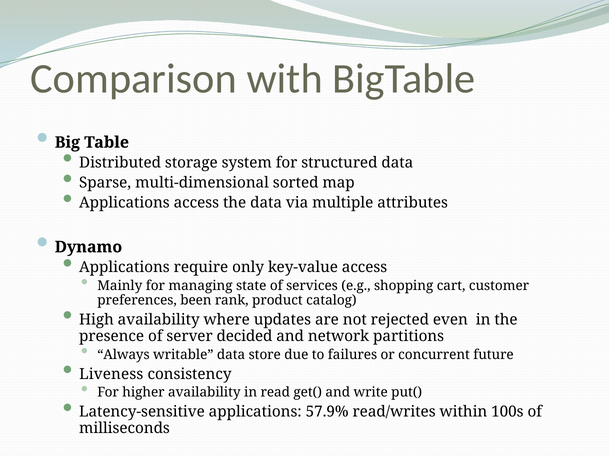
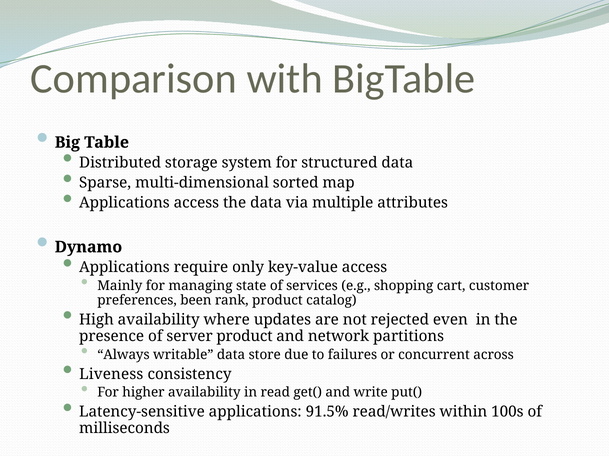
server decided: decided -> product
future: future -> across
57.9%: 57.9% -> 91.5%
